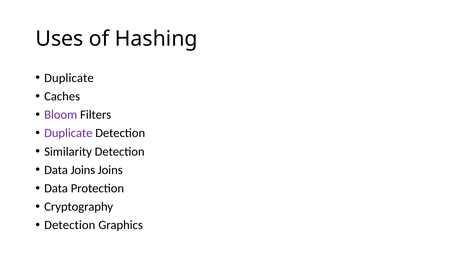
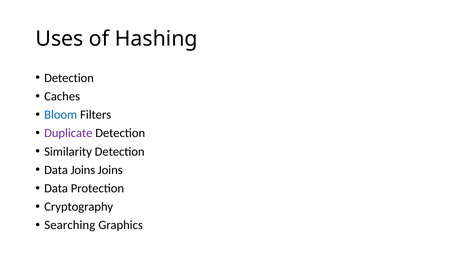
Duplicate at (69, 78): Duplicate -> Detection
Bloom colour: purple -> blue
Detection at (70, 226): Detection -> Searching
